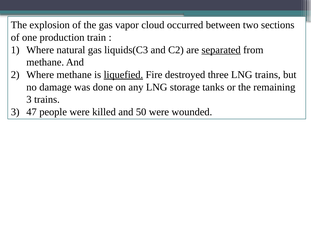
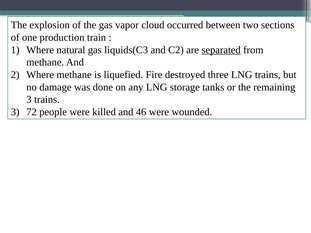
liquefied underline: present -> none
47: 47 -> 72
50: 50 -> 46
